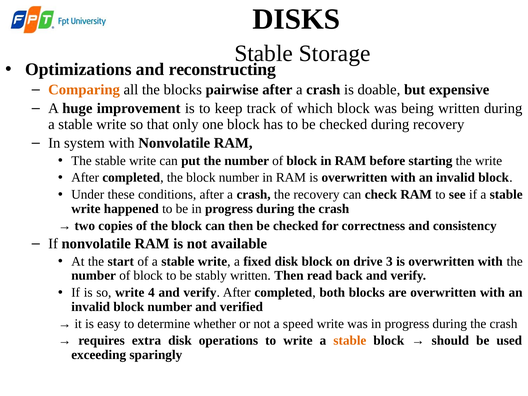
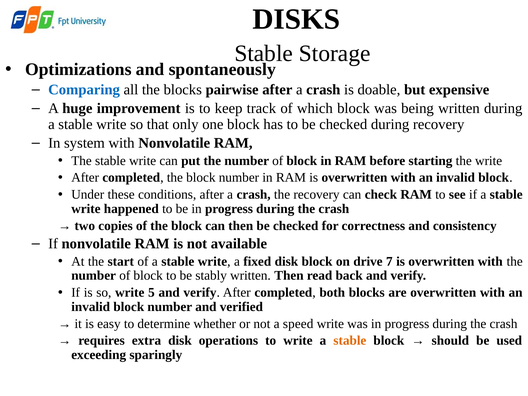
reconstructing: reconstructing -> spontaneously
Comparing colour: orange -> blue
3: 3 -> 7
4: 4 -> 5
